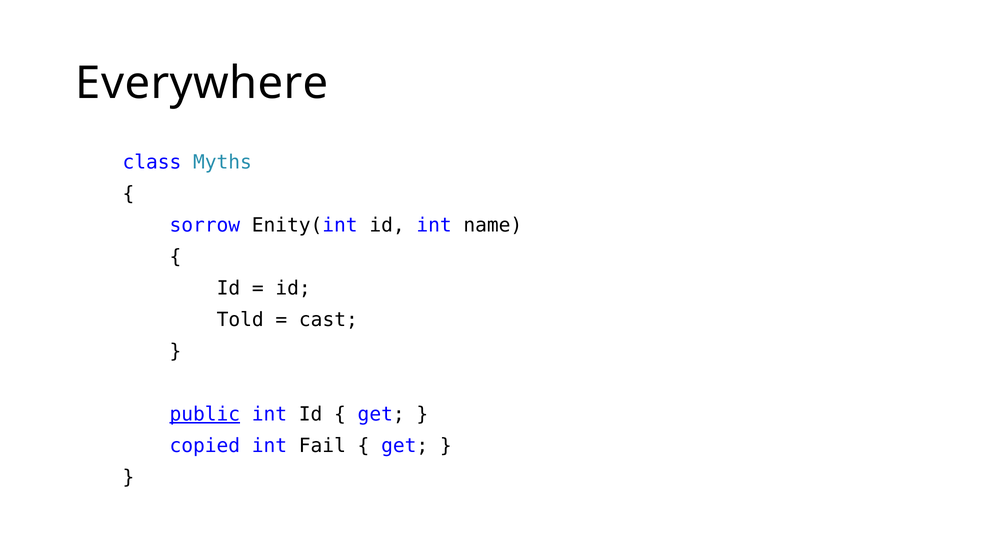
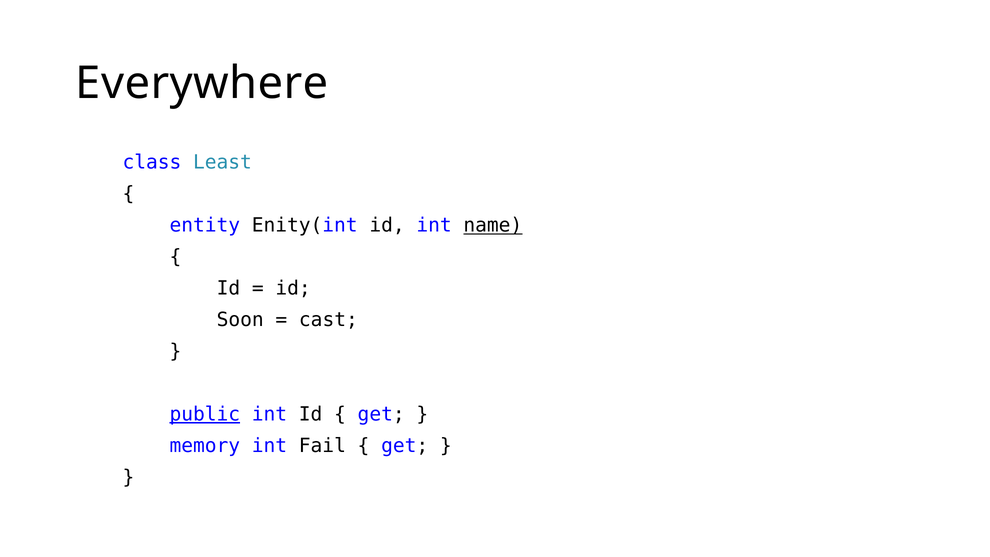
Myths: Myths -> Least
sorrow: sorrow -> entity
name underline: none -> present
Told: Told -> Soon
copied: copied -> memory
